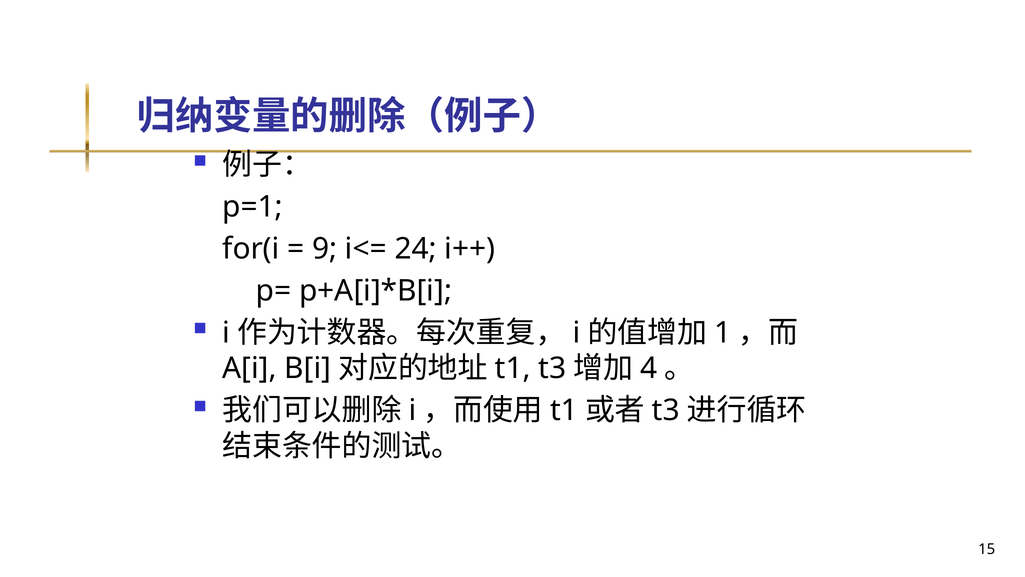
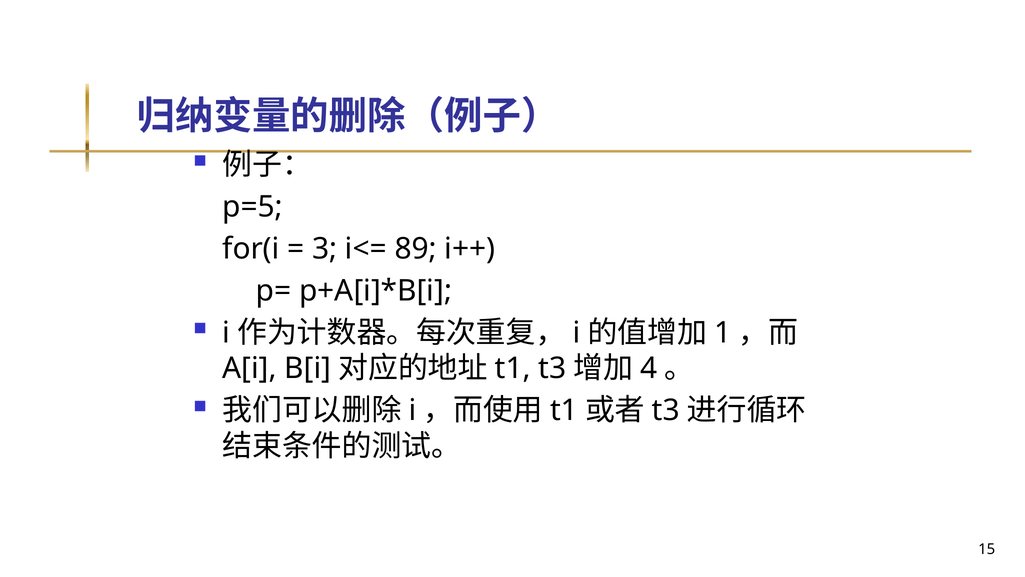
p=1: p=1 -> p=5
9: 9 -> 3
24: 24 -> 89
